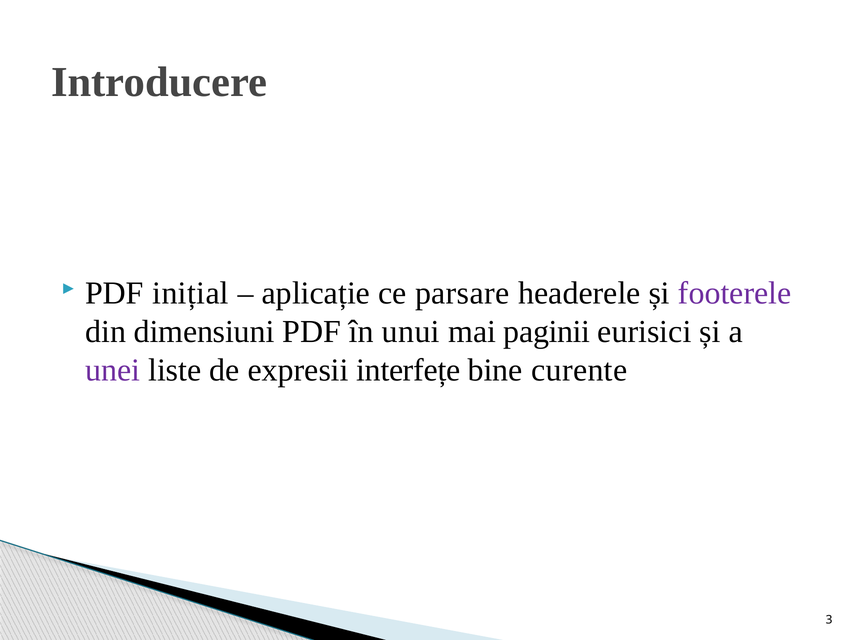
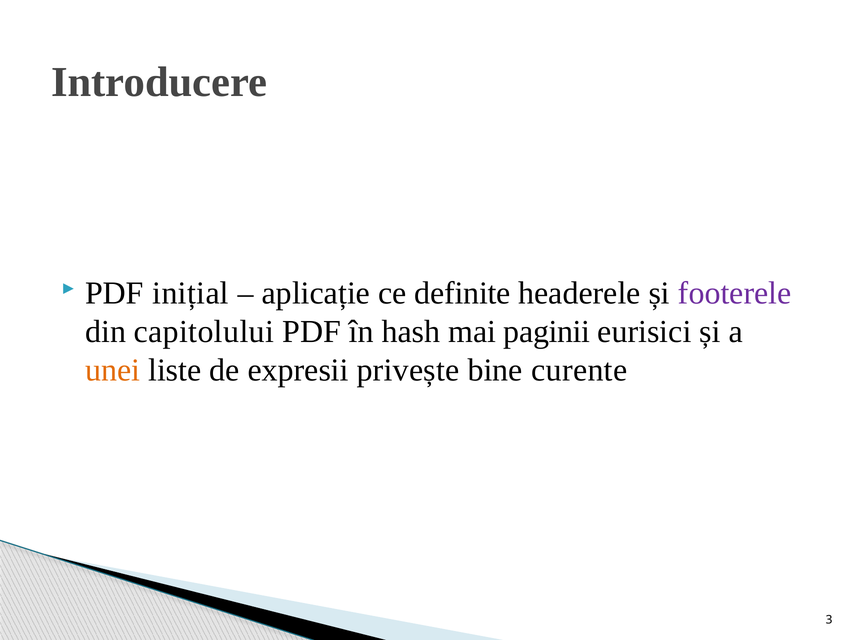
parsare: parsare -> definite
dimensiuni: dimensiuni -> capitolului
unui: unui -> hash
unei colour: purple -> orange
interfețe: interfețe -> privește
